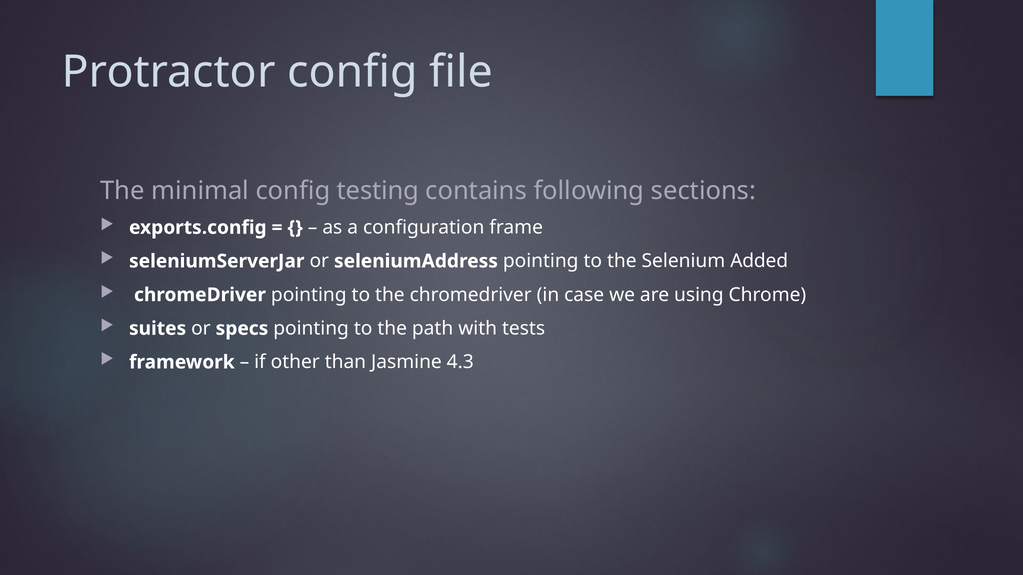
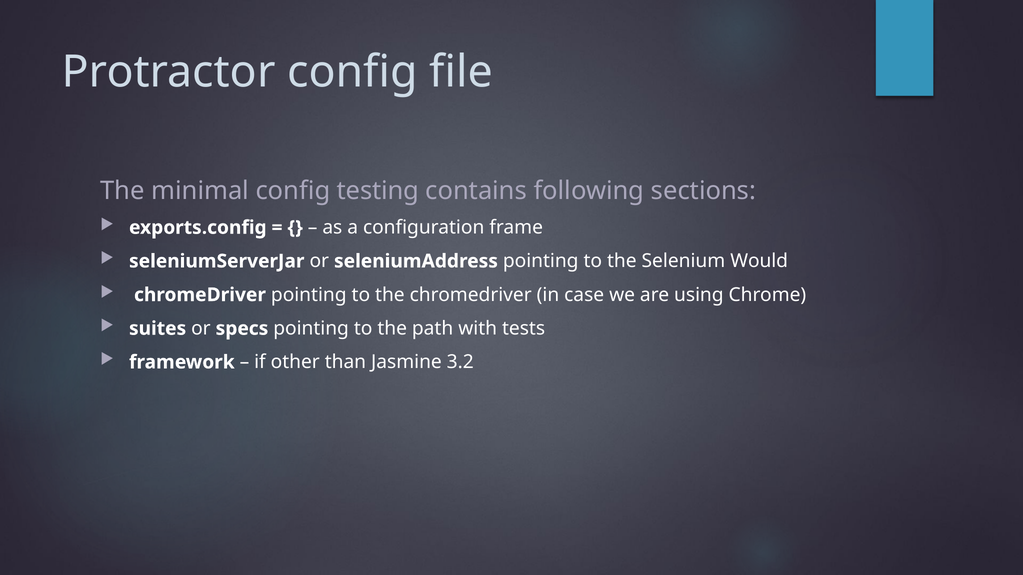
Added: Added -> Would
4.3: 4.3 -> 3.2
